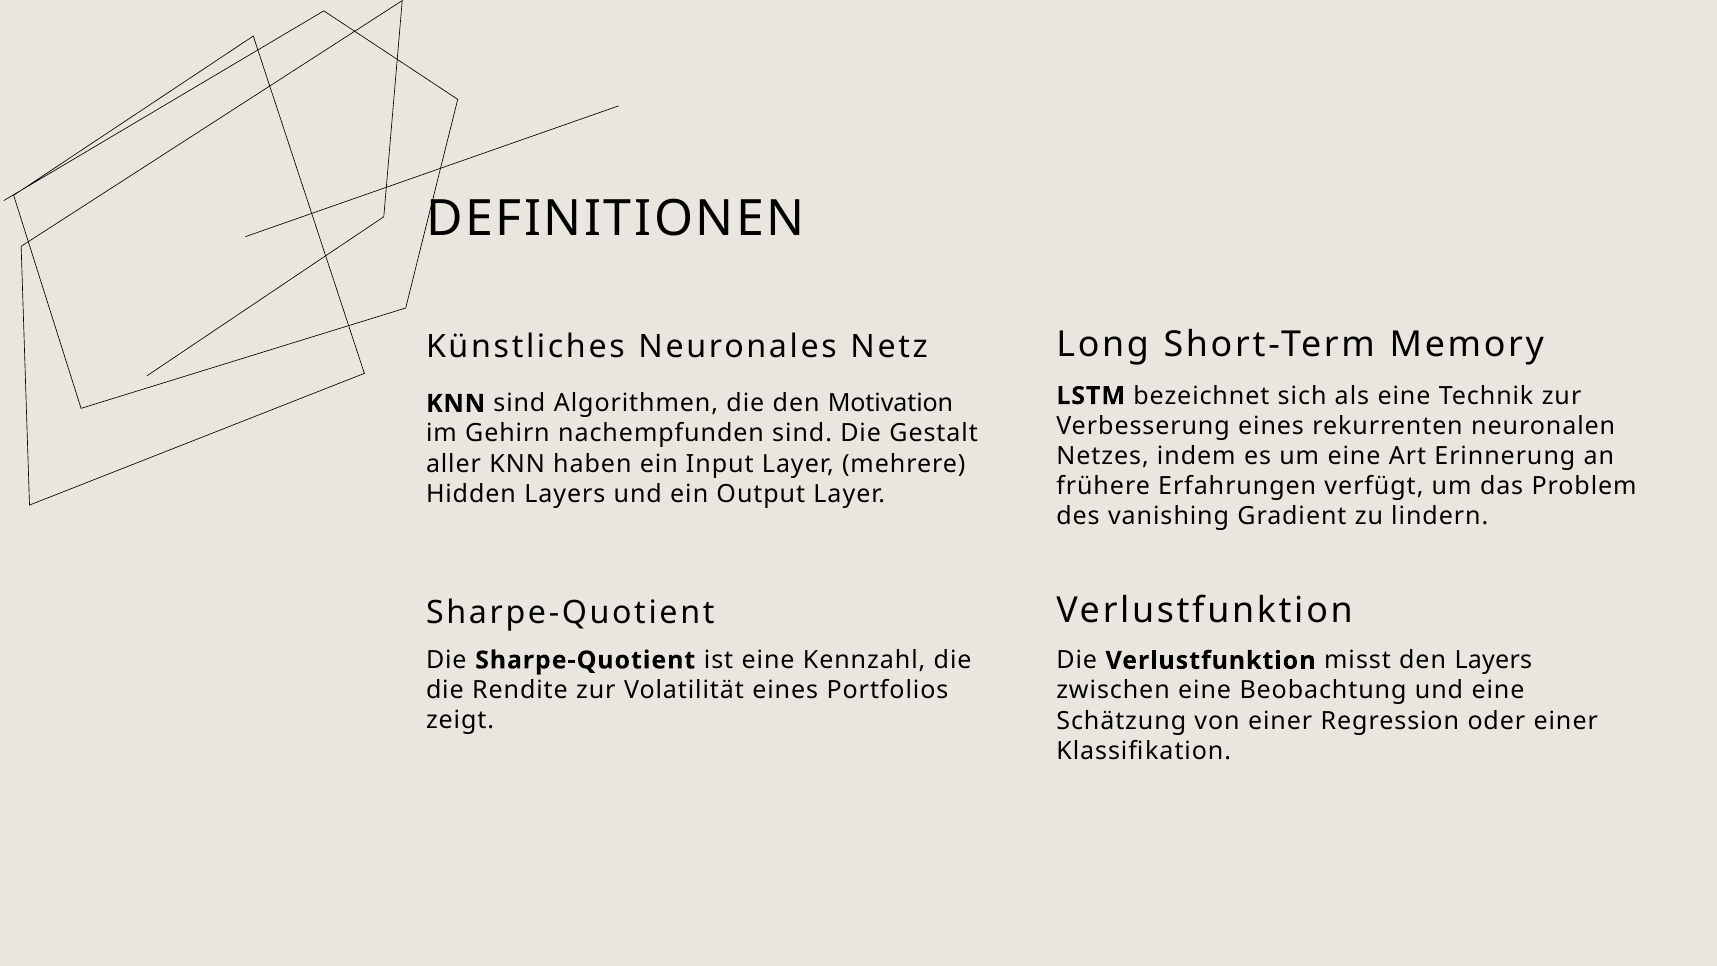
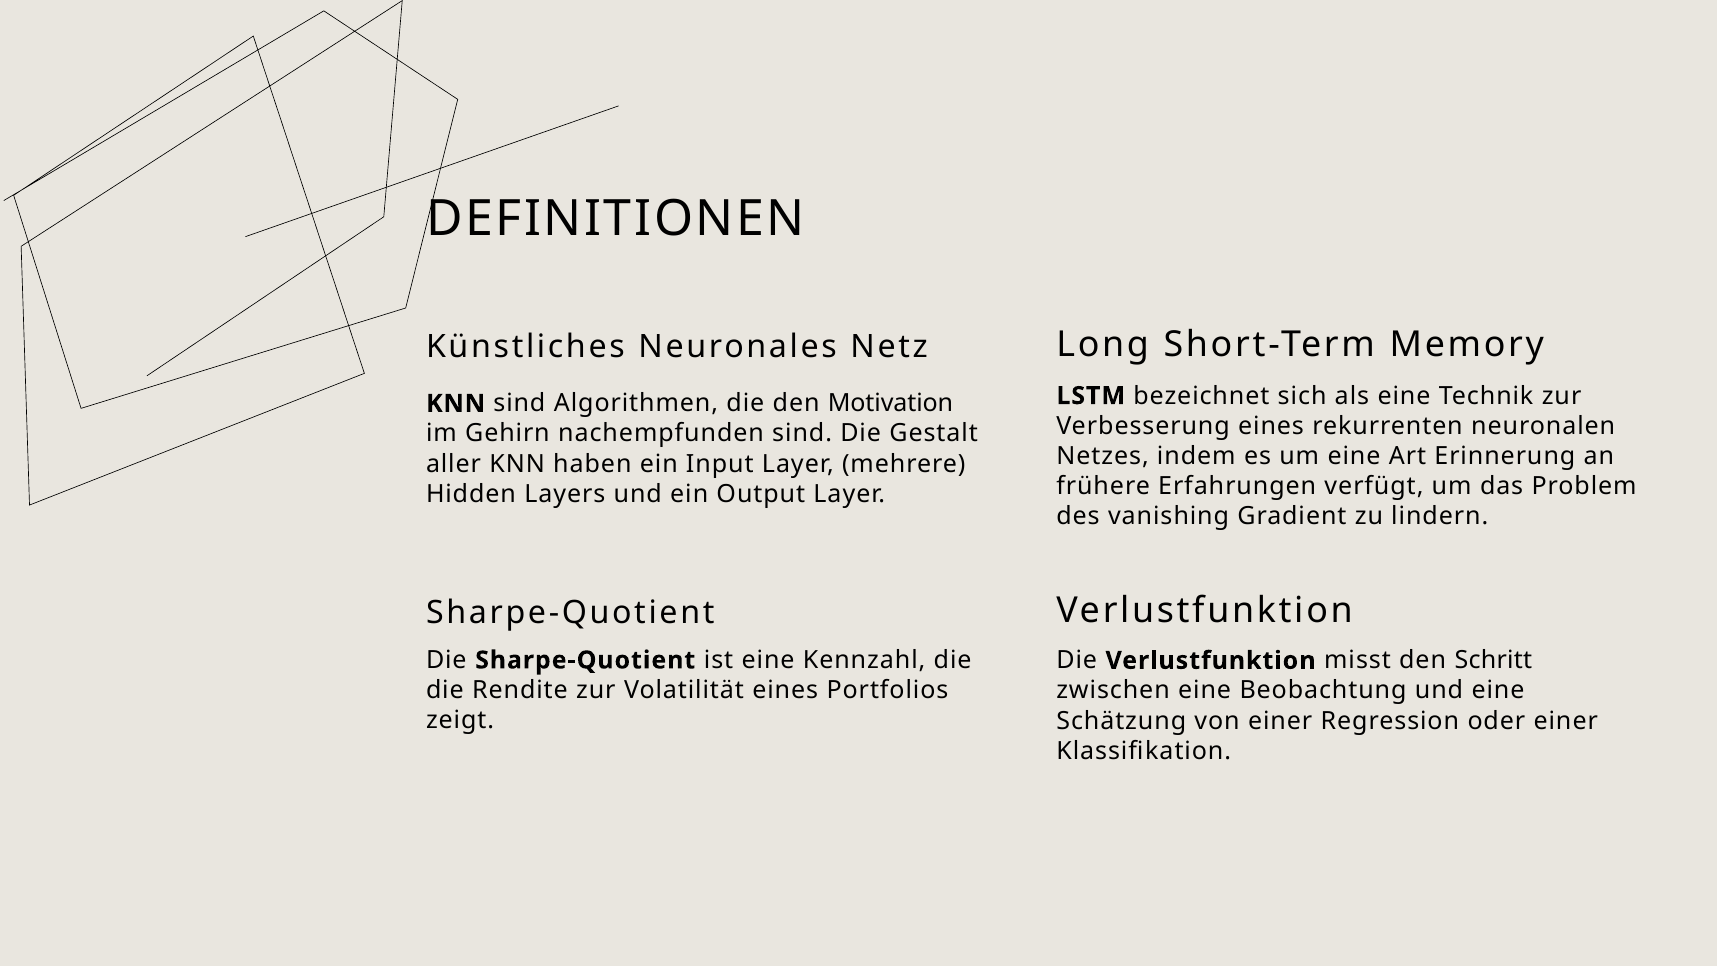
den Layers: Layers -> Schritt
